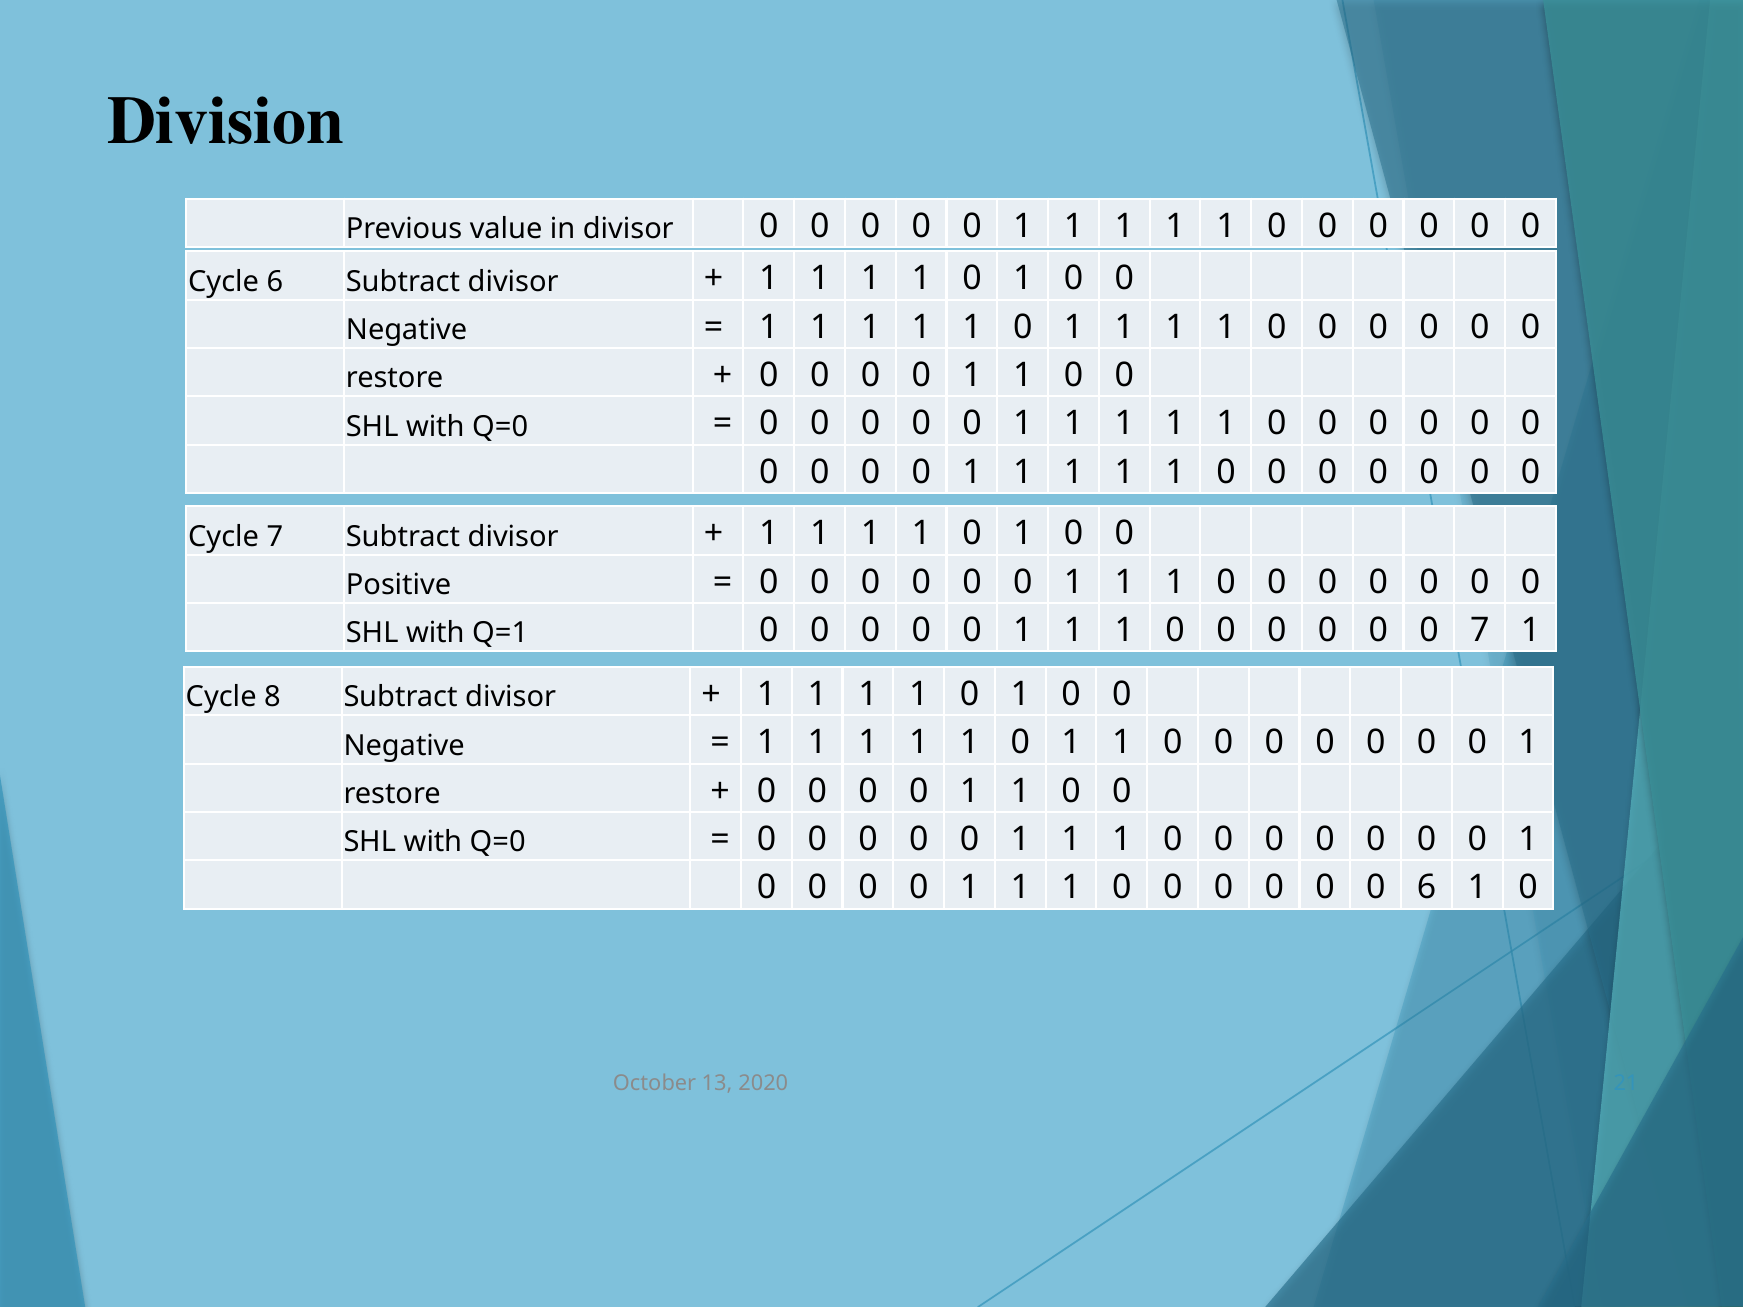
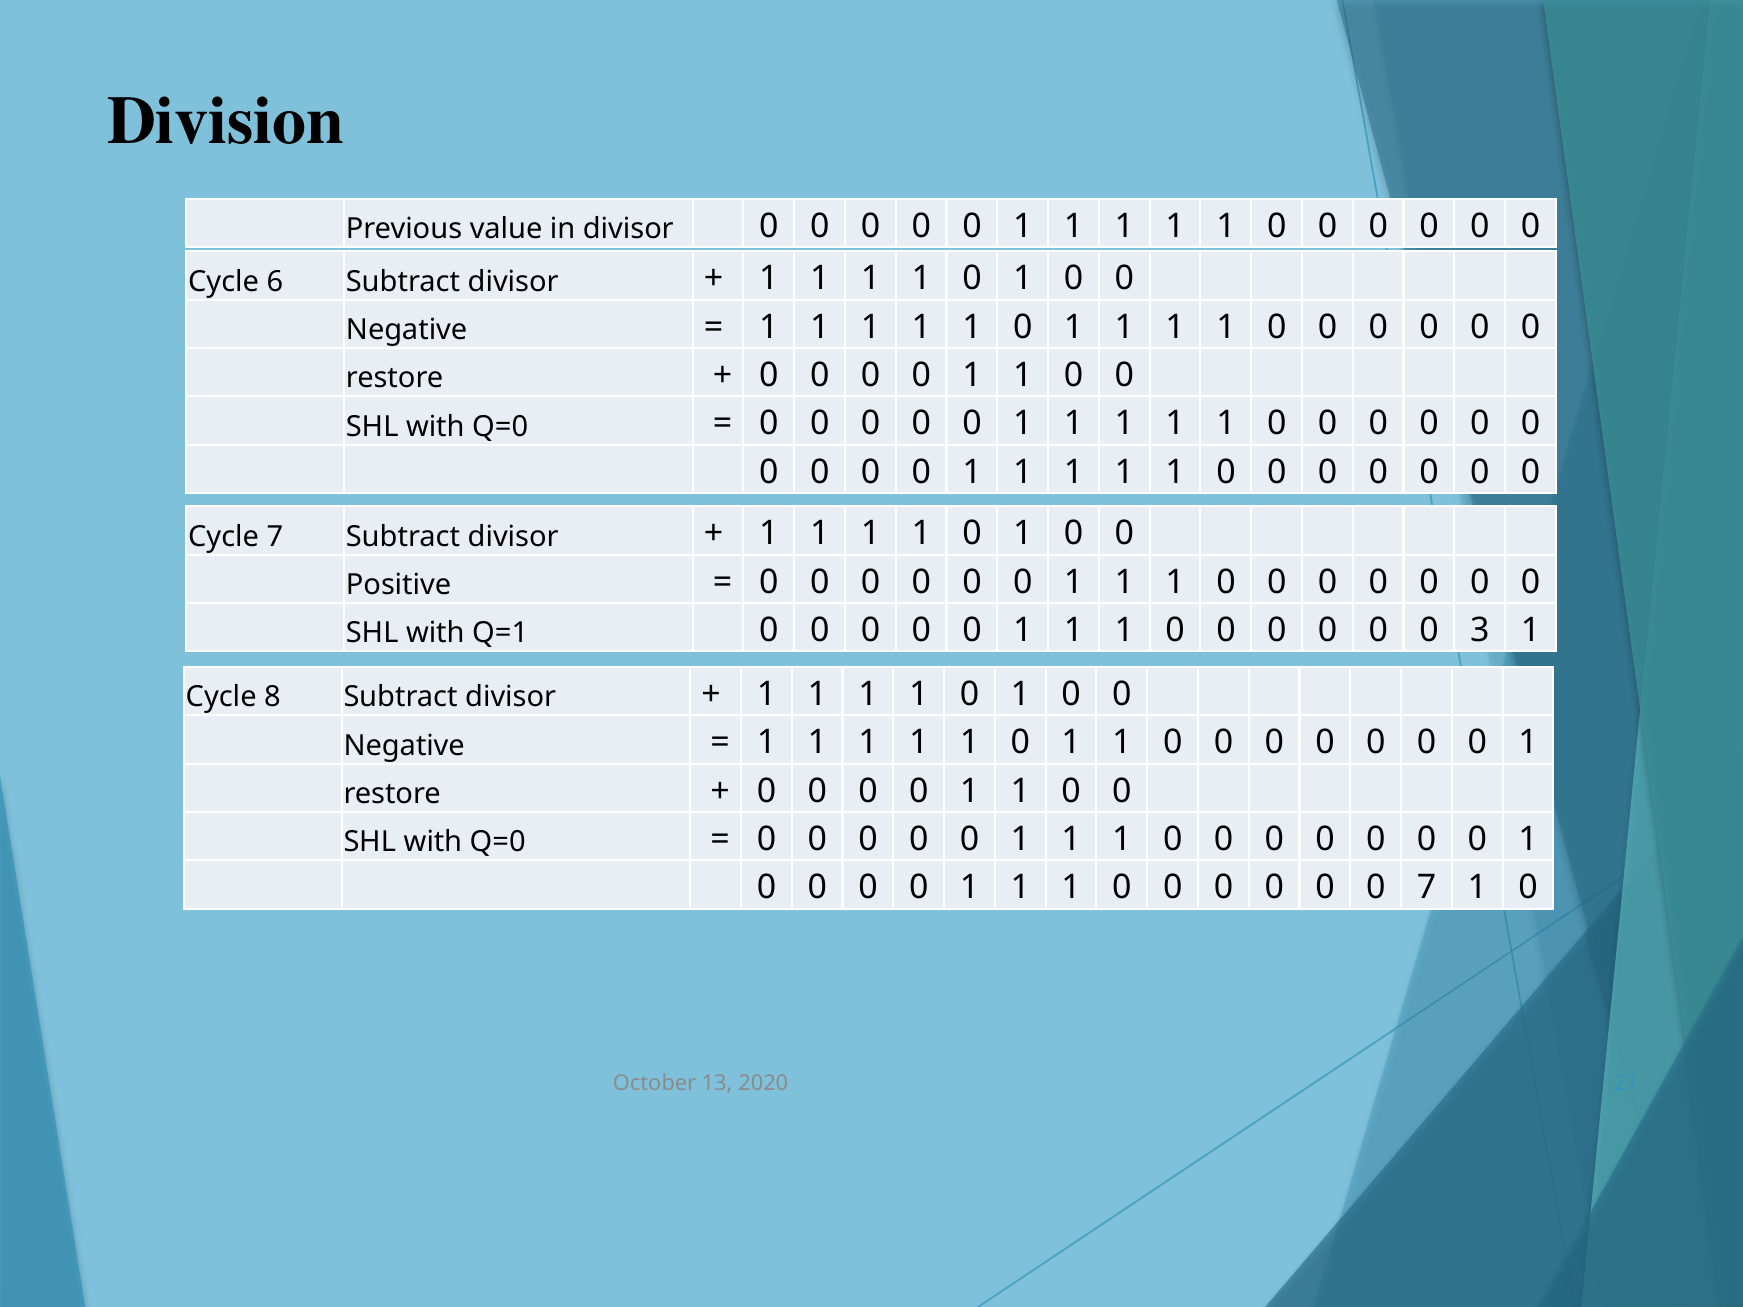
0 7: 7 -> 3
0 6: 6 -> 7
